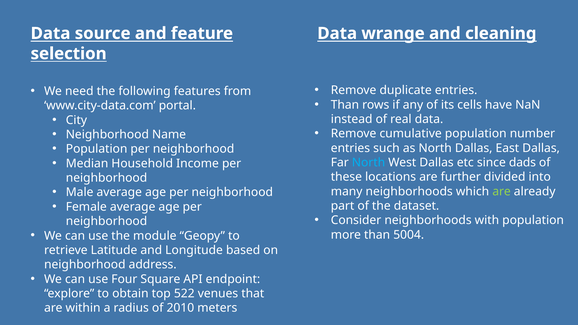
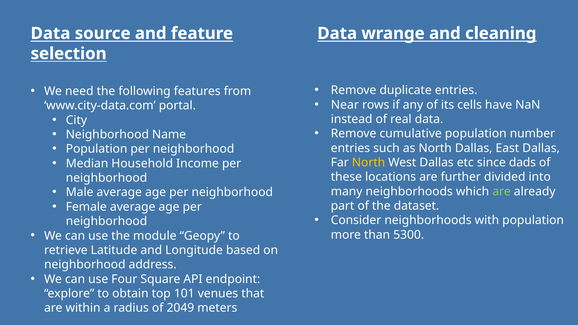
Than at (345, 105): Than -> Near
North at (369, 163) colour: light blue -> yellow
5004: 5004 -> 5300
522: 522 -> 101
2010: 2010 -> 2049
